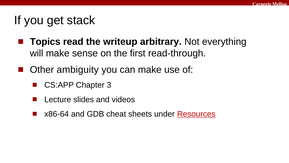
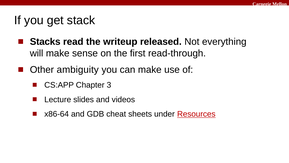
Topics: Topics -> Stacks
arbitrary: arbitrary -> released
